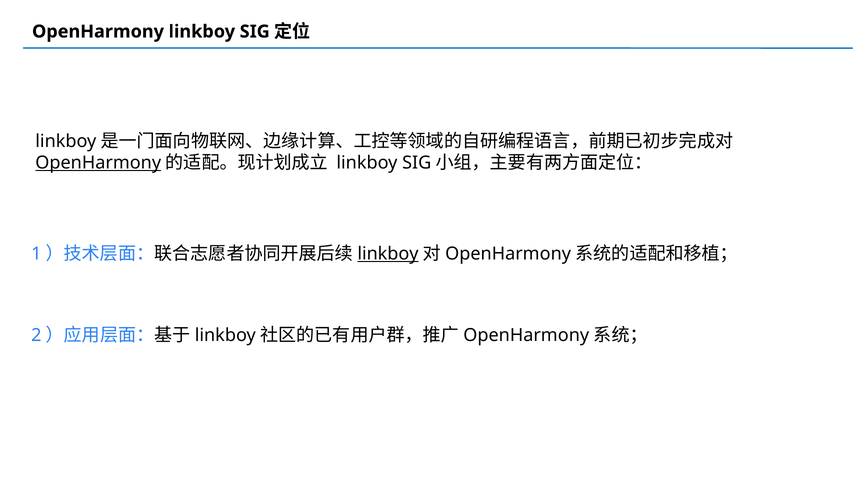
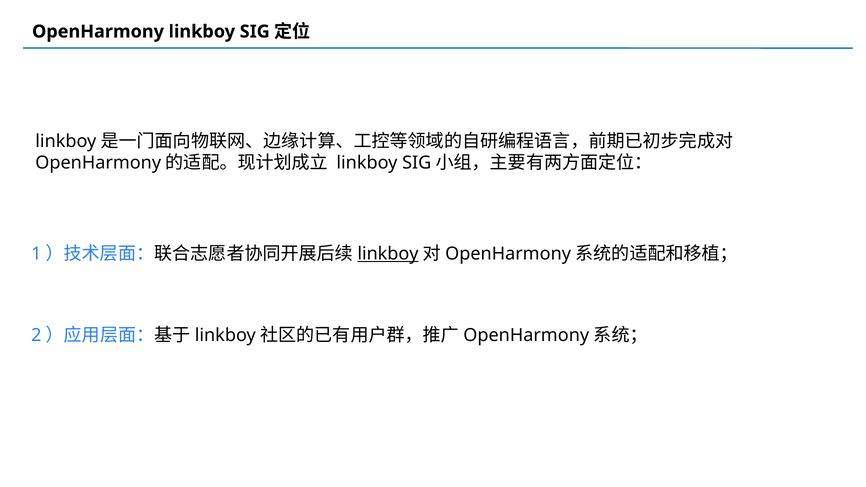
OpenHarmony at (98, 163) underline: present -> none
